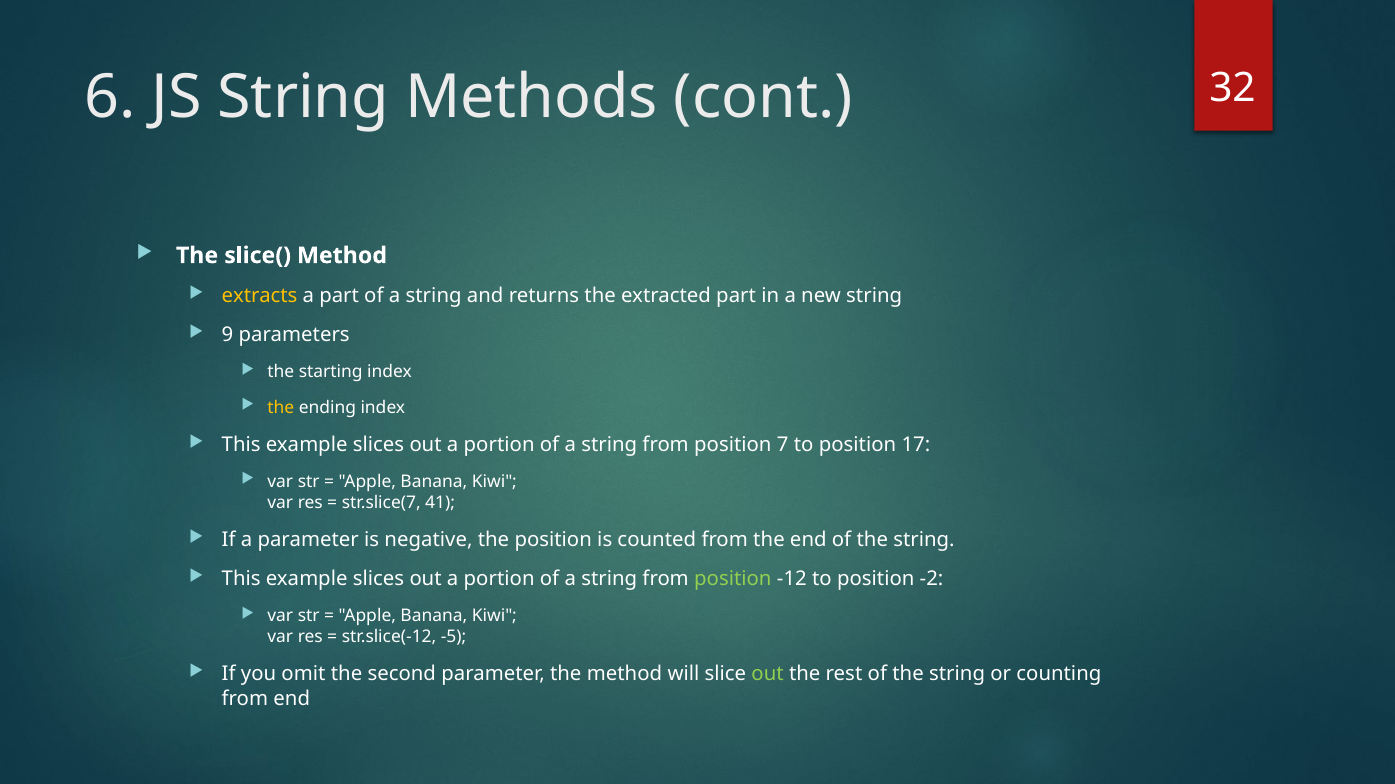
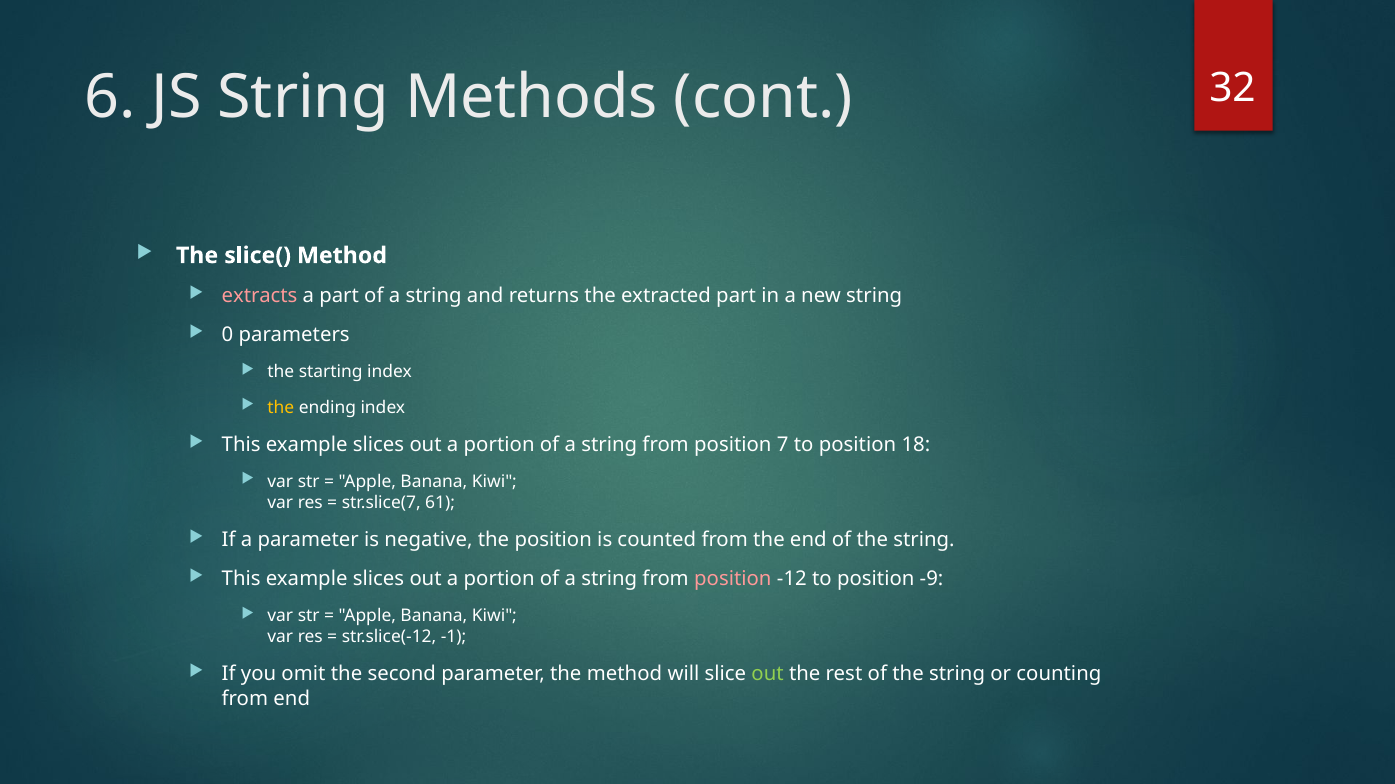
extracts colour: yellow -> pink
9: 9 -> 0
17: 17 -> 18
41: 41 -> 61
position at (733, 579) colour: light green -> pink
-2: -2 -> -9
-5: -5 -> -1
